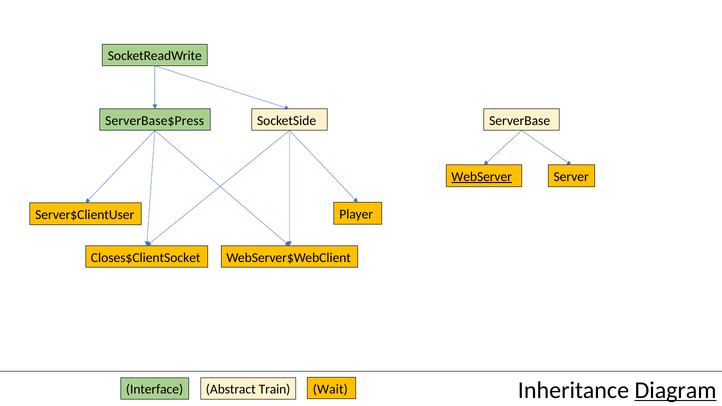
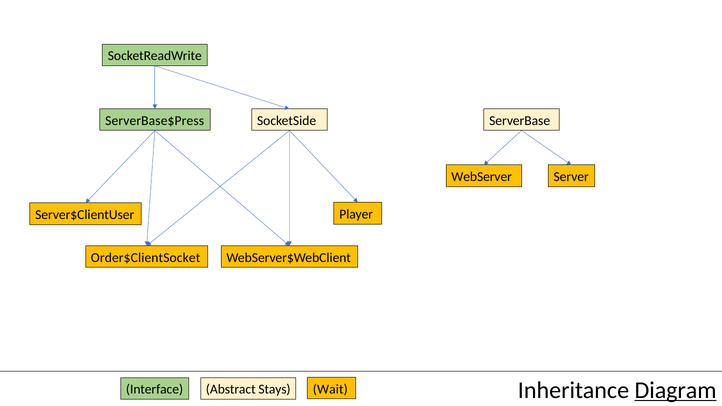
WebServer underline: present -> none
Closes$ClientSocket: Closes$ClientSocket -> Order$ClientSocket
Train: Train -> Stays
